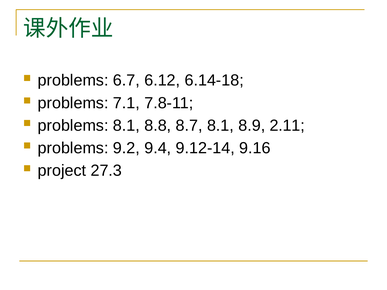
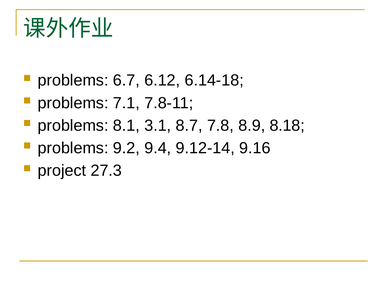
8.8: 8.8 -> 3.1
8.7 8.1: 8.1 -> 7.8
2.11: 2.11 -> 8.18
